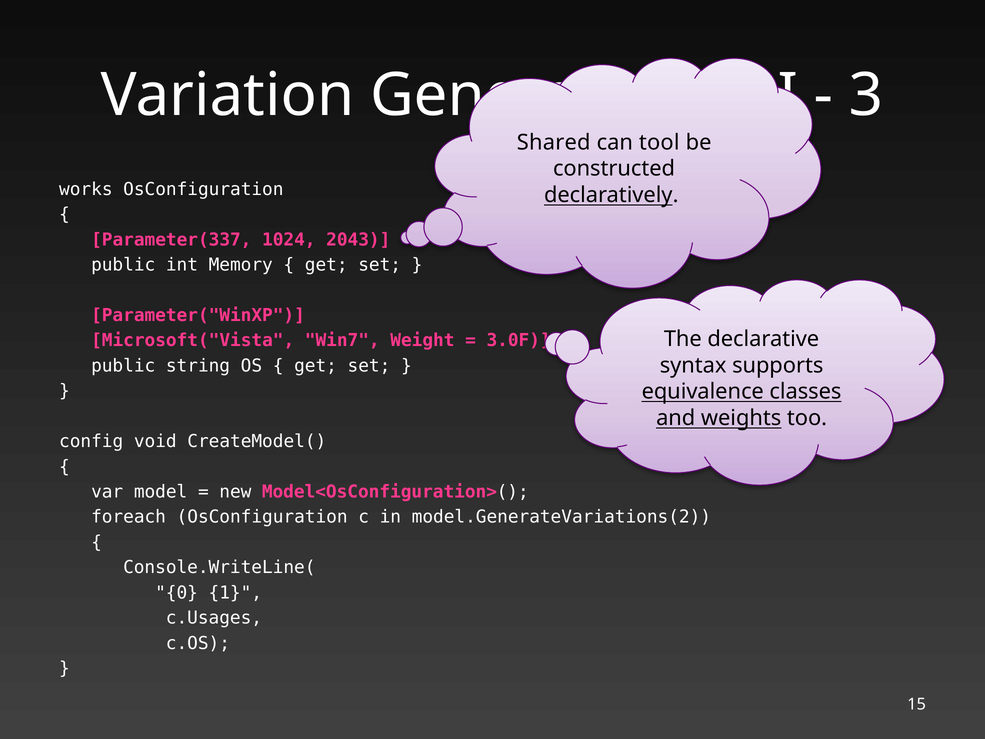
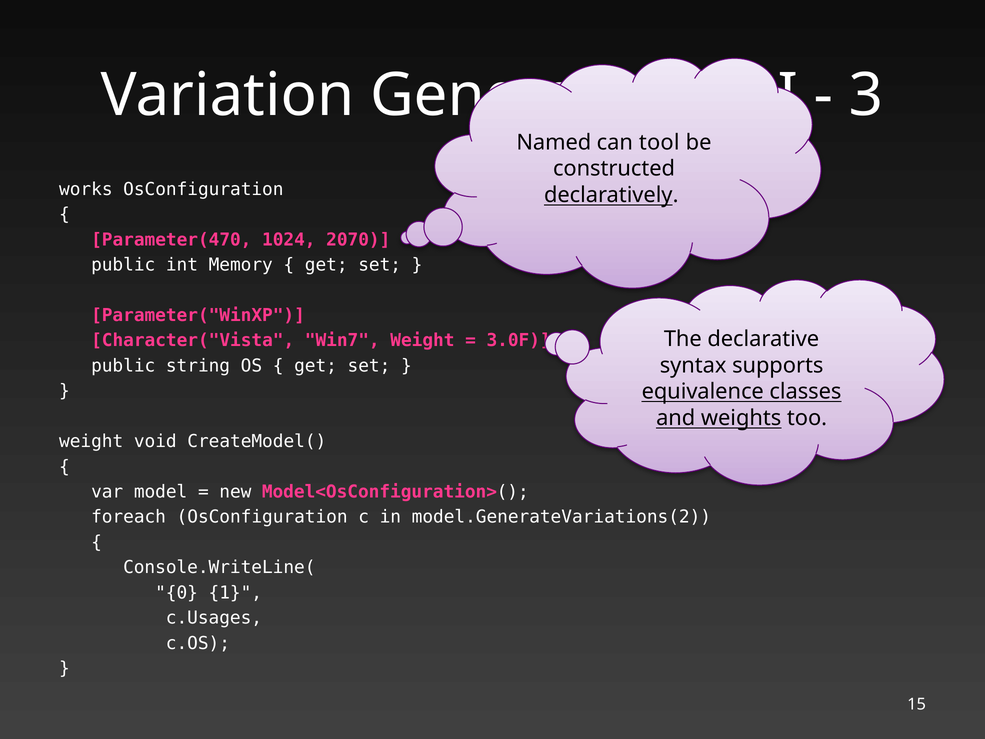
Shared: Shared -> Named
Parameter(337: Parameter(337 -> Parameter(470
2043: 2043 -> 2070
Microsoft("Vista: Microsoft("Vista -> Character("Vista
config at (91, 441): config -> weight
